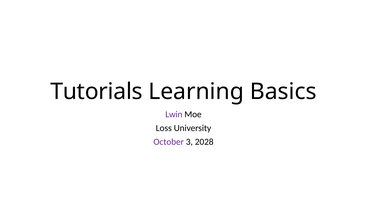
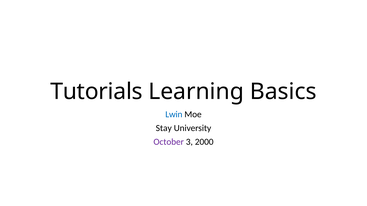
Lwin colour: purple -> blue
Loss: Loss -> Stay
2028: 2028 -> 2000
